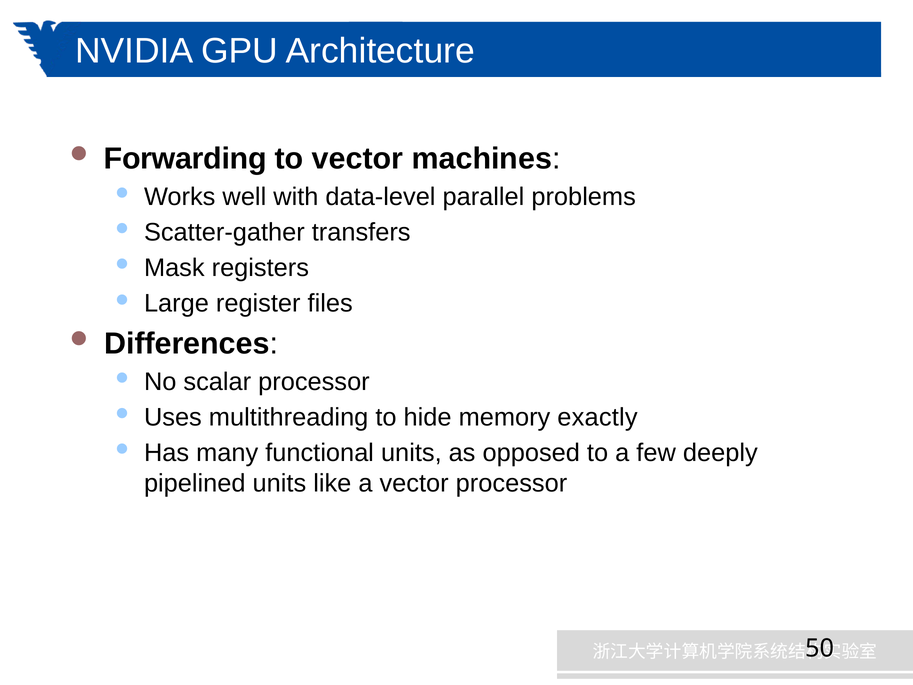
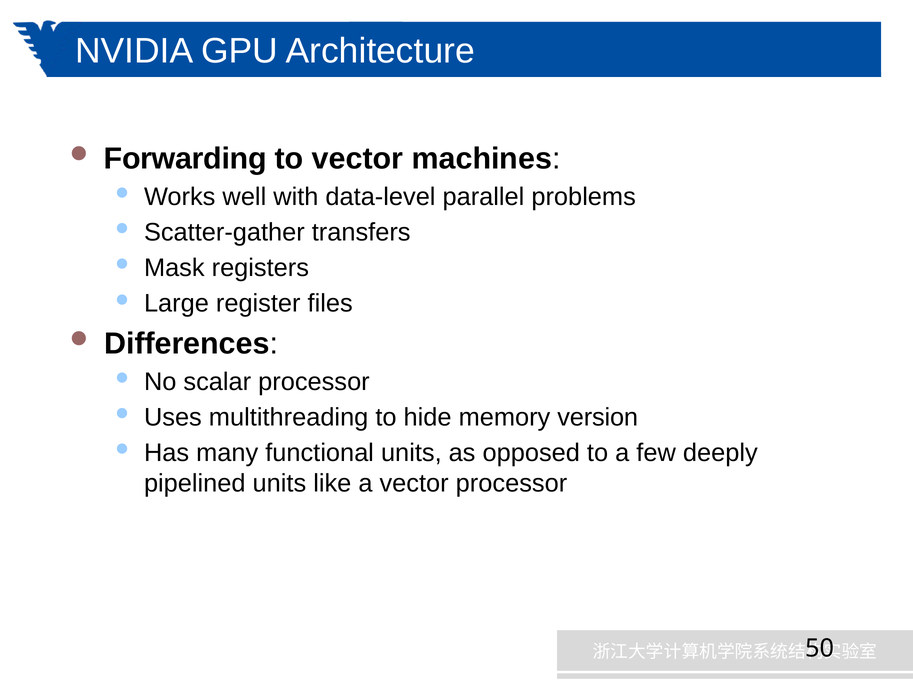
exactly: exactly -> version
